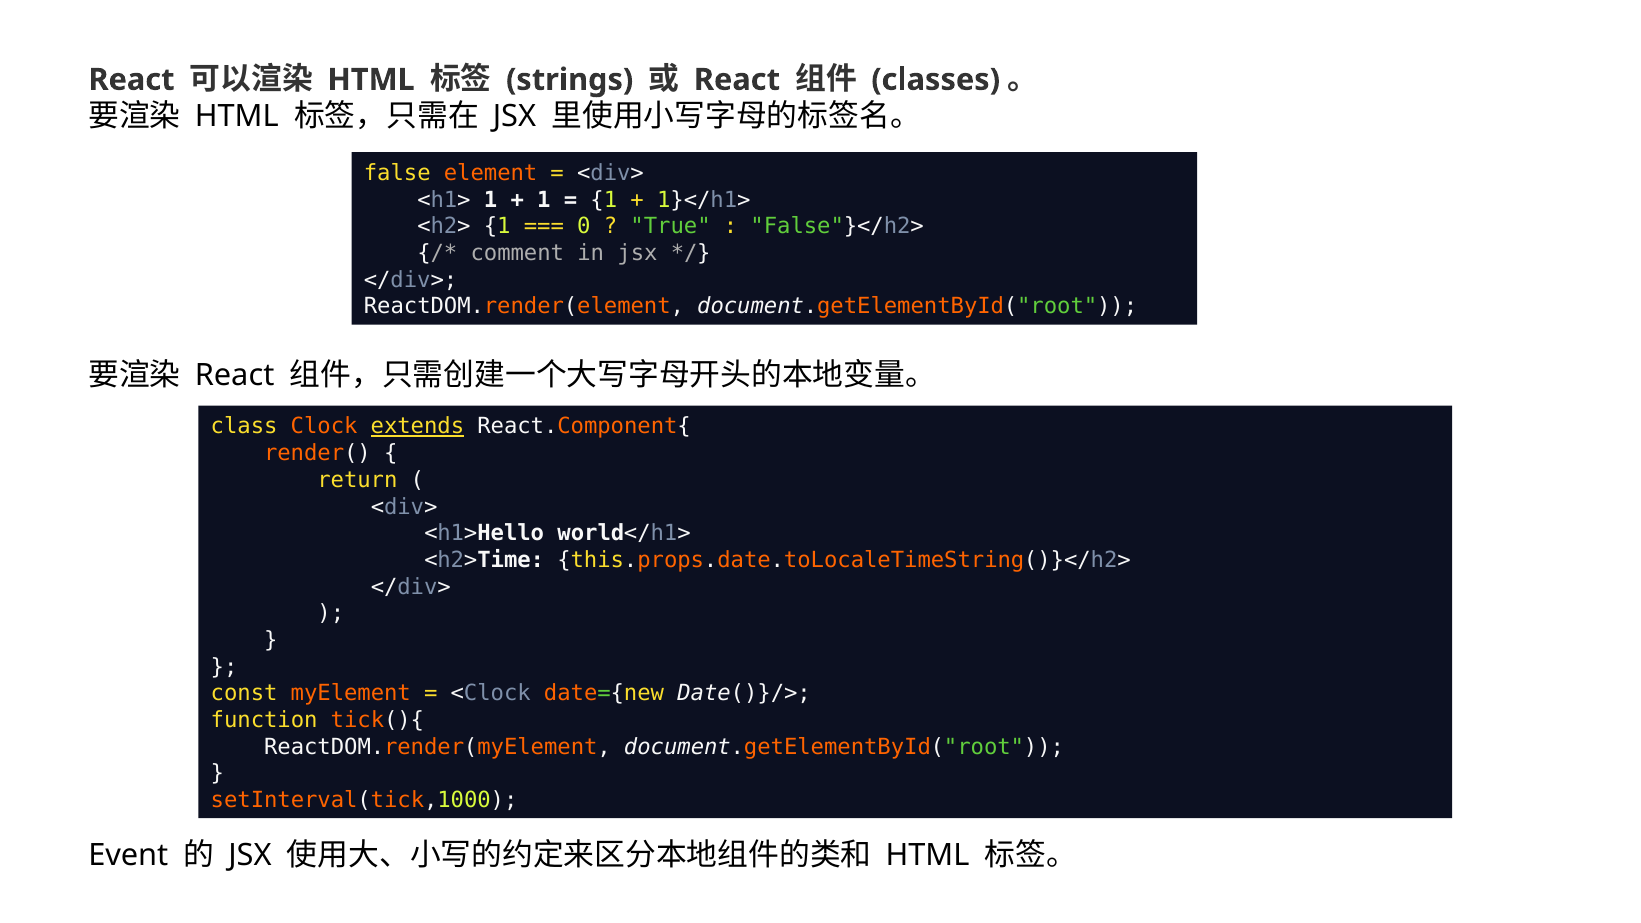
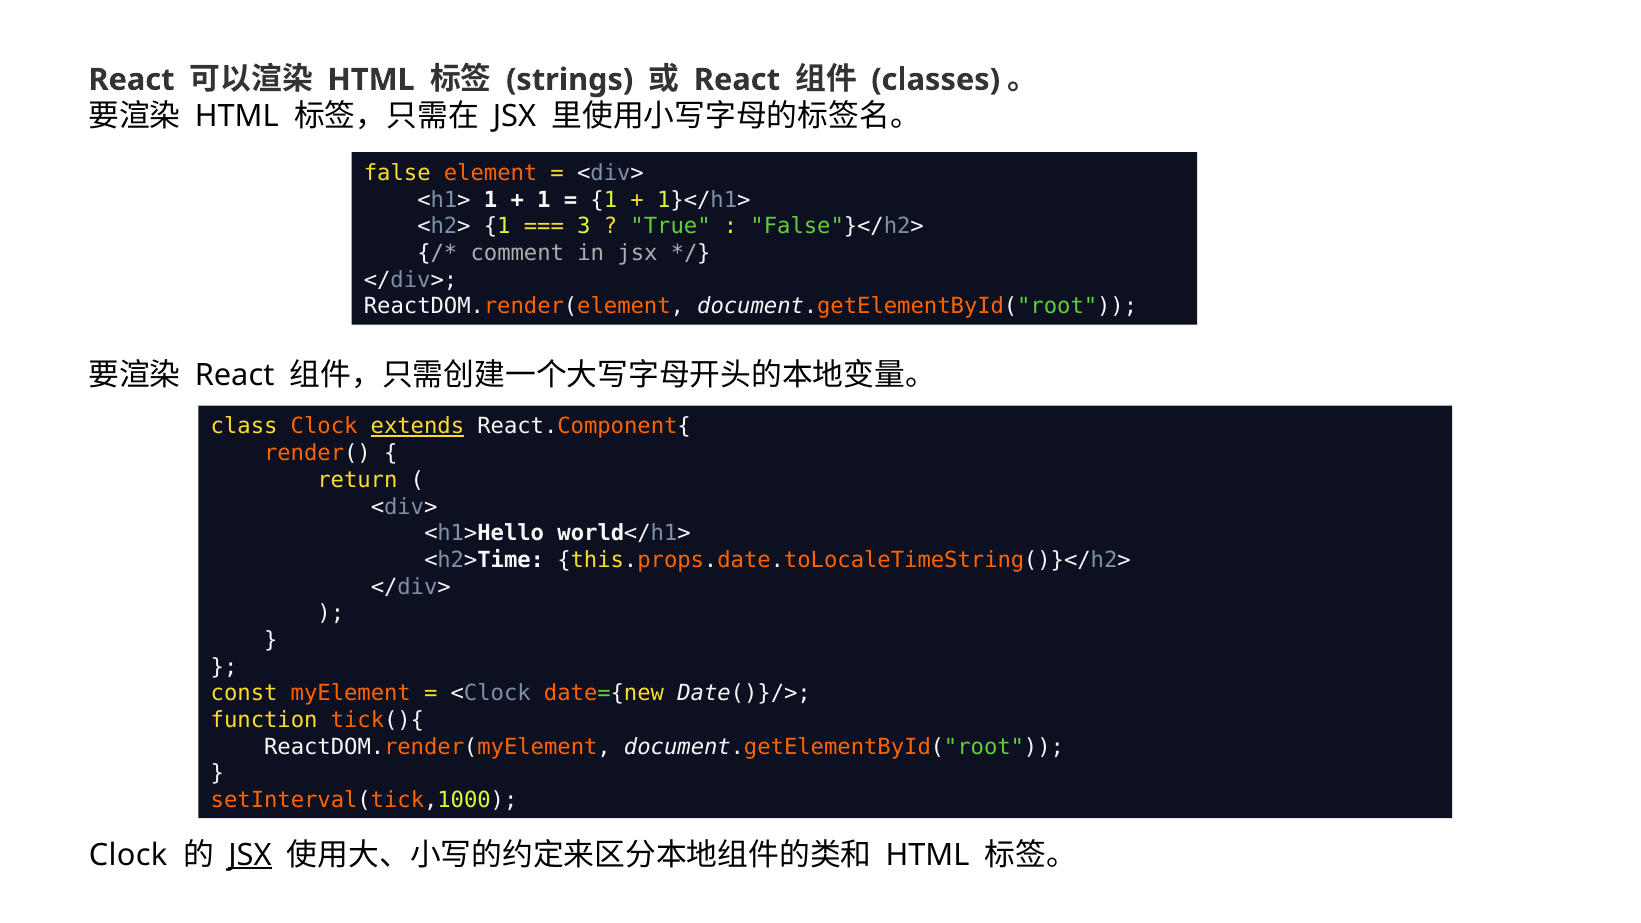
0: 0 -> 3
Event at (128, 855): Event -> Clock
JSX at (250, 855) underline: none -> present
